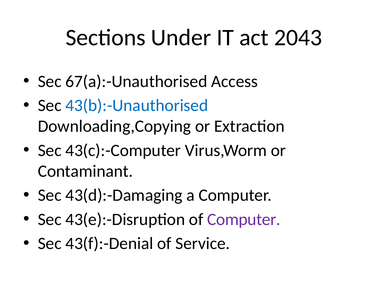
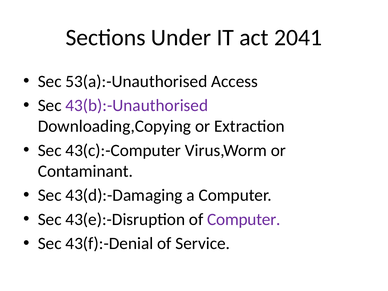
2043: 2043 -> 2041
67(a):-Unauthorised: 67(a):-Unauthorised -> 53(a):-Unauthorised
43(b):-Unauthorised colour: blue -> purple
